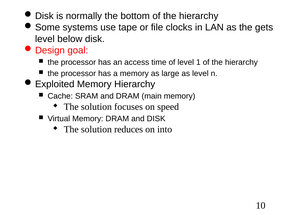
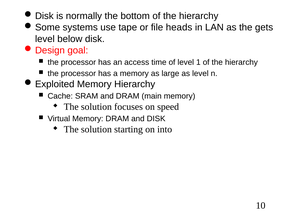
clocks: clocks -> heads
reduces: reduces -> starting
